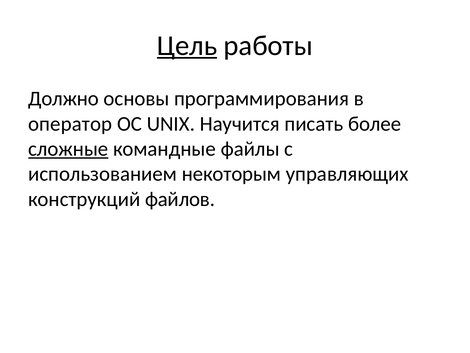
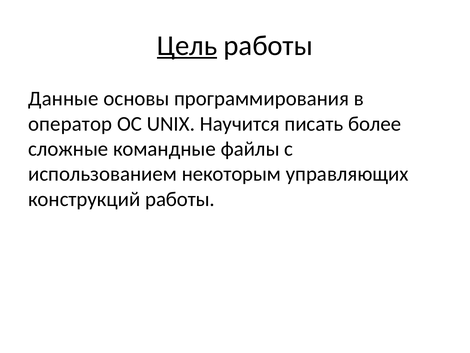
Должно: Должно -> Данные
сложные underline: present -> none
конструкций файлов: файлов -> работы
